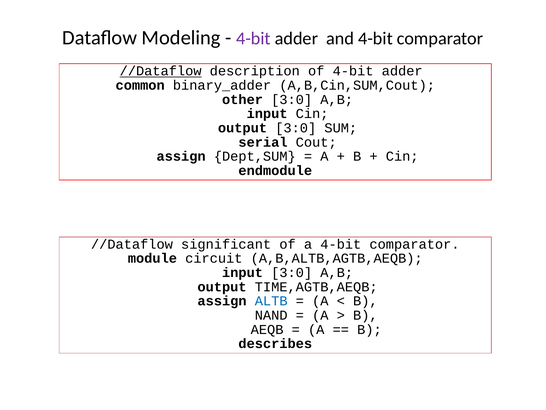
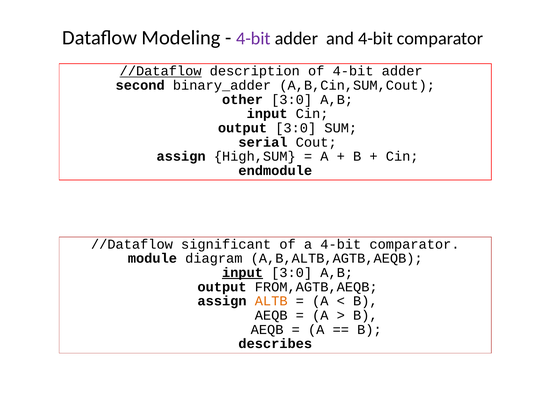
common: common -> second
Dept,SUM: Dept,SUM -> High,SUM
circuit: circuit -> diagram
input at (243, 272) underline: none -> present
TIME,AGTB,AEQB: TIME,AGTB,AEQB -> FROM,AGTB,AEQB
ALTB colour: blue -> orange
NAND at (271, 315): NAND -> AEQB
